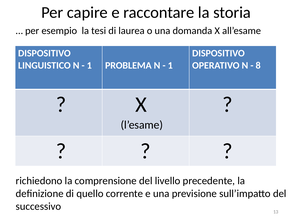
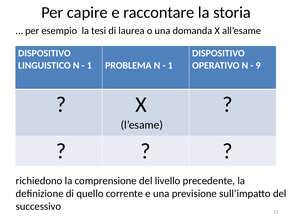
8: 8 -> 9
